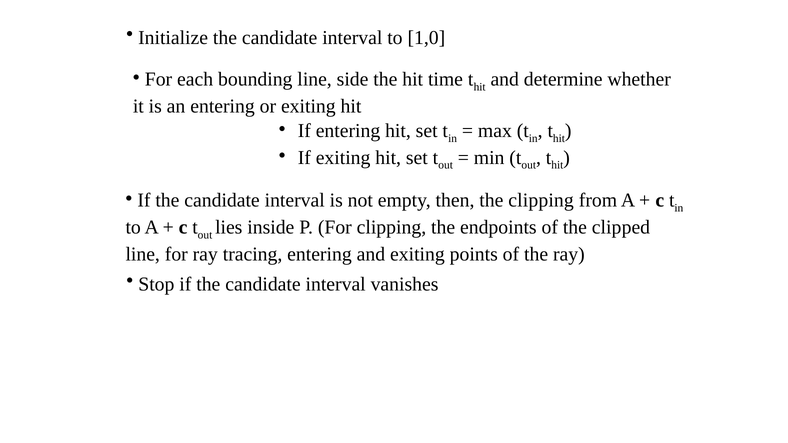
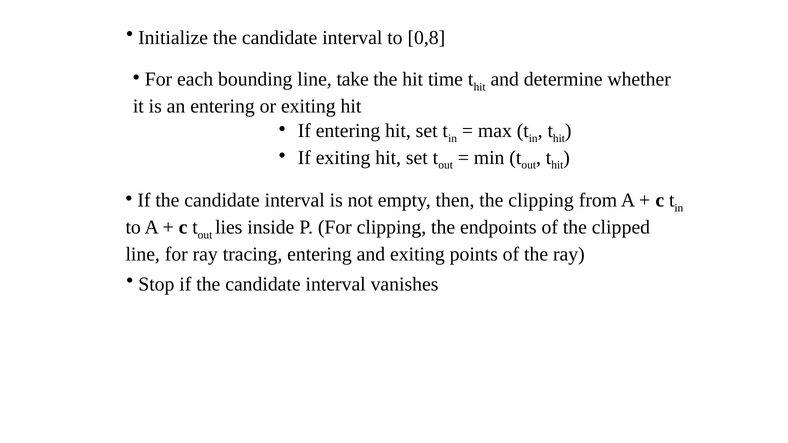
1,0: 1,0 -> 0,8
side: side -> take
